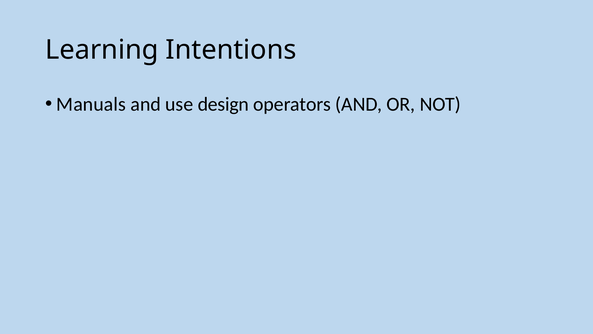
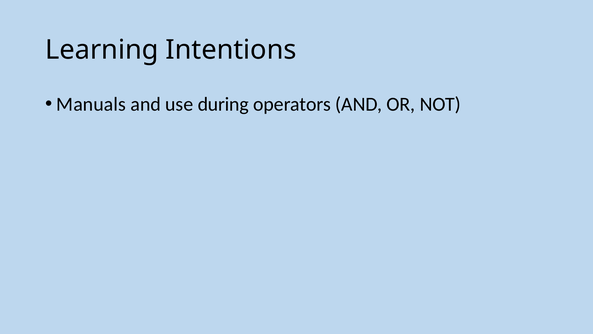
design: design -> during
